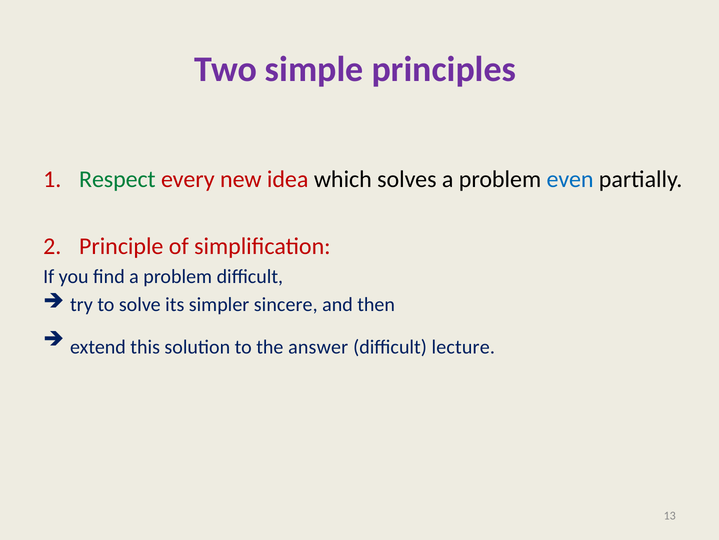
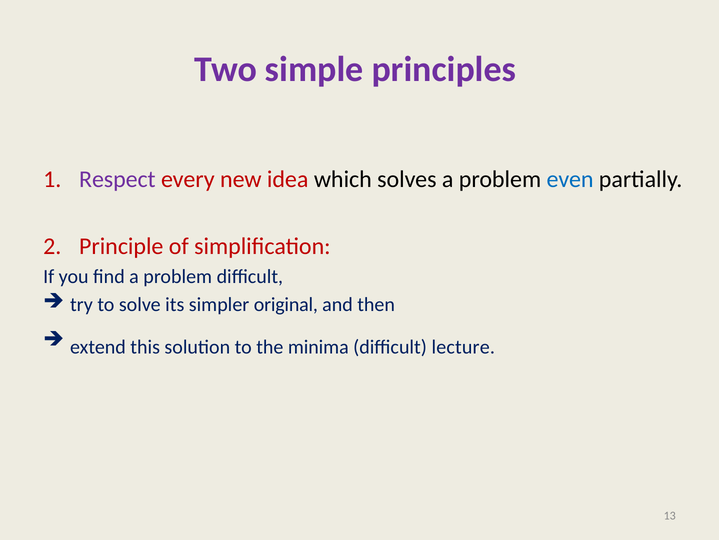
Respect colour: green -> purple
sincere: sincere -> original
answer: answer -> minima
